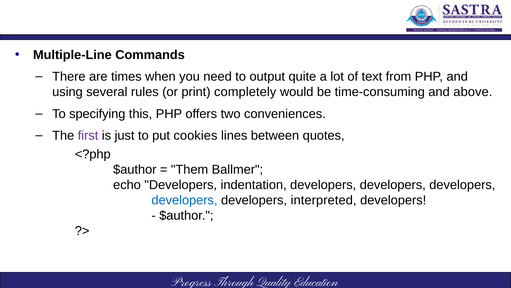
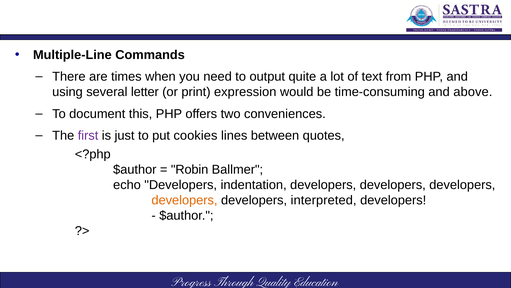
rules: rules -> letter
completely: completely -> expression
specifying: specifying -> document
Them: Them -> Robin
developers at (184, 200) colour: blue -> orange
